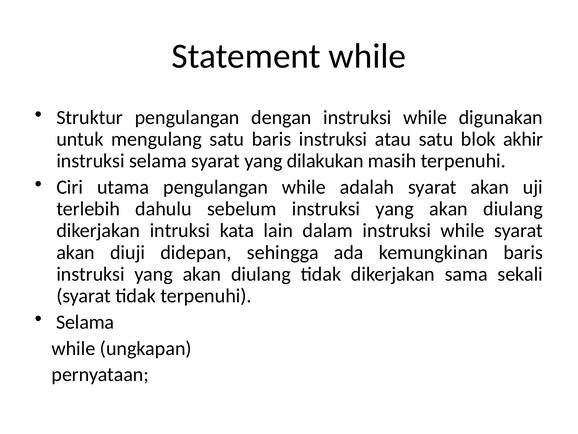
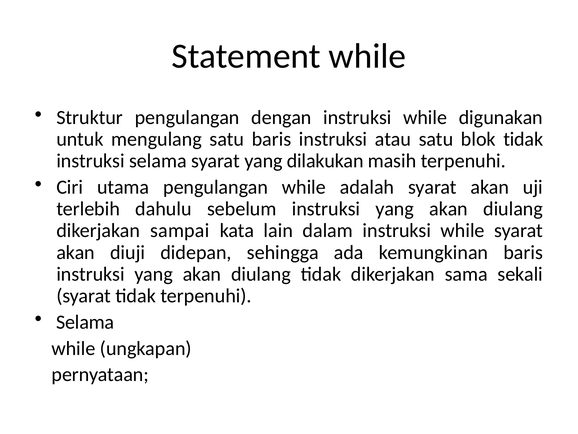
blok akhir: akhir -> tidak
intruksi: intruksi -> sampai
